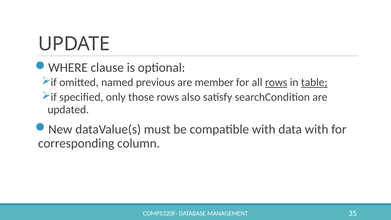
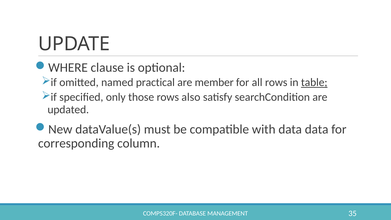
previous: previous -> practical
rows at (276, 82) underline: present -> none
data with: with -> data
